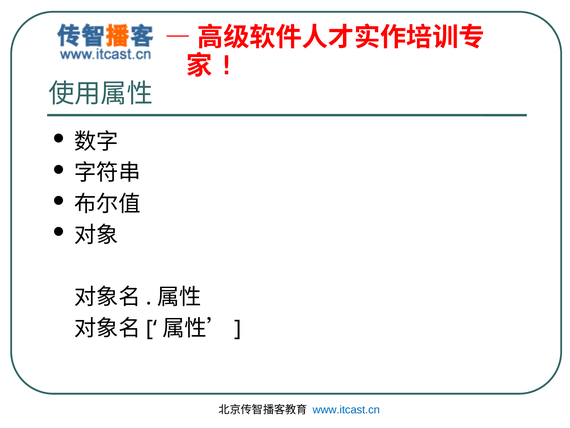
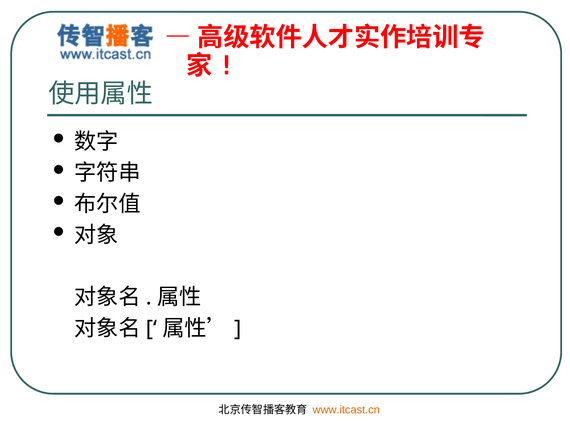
www.itcast.cn colour: blue -> orange
